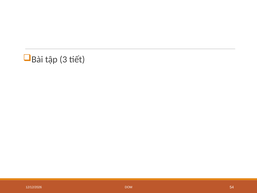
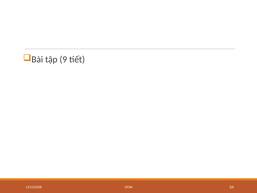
3: 3 -> 9
